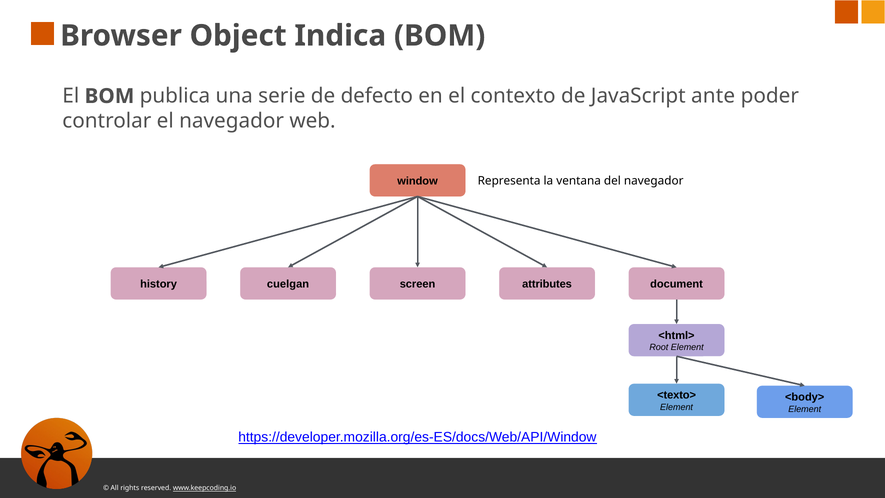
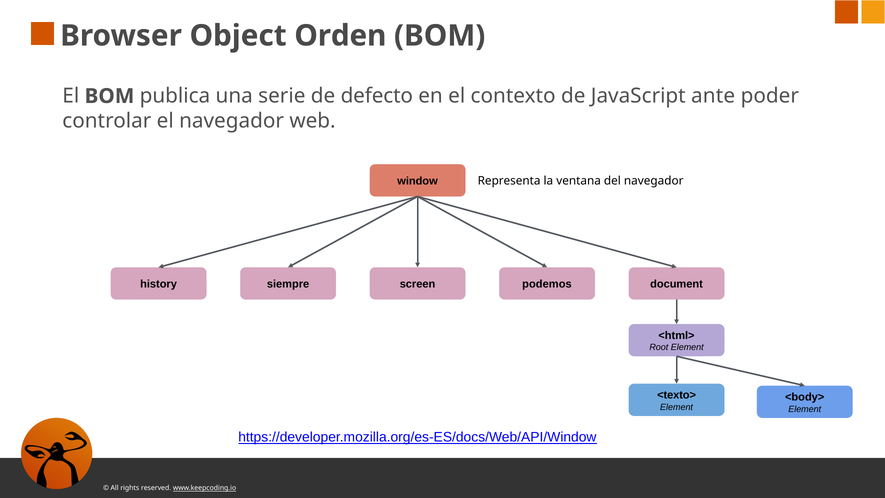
Indica: Indica -> Orden
cuelgan: cuelgan -> siempre
attributes: attributes -> podemos
